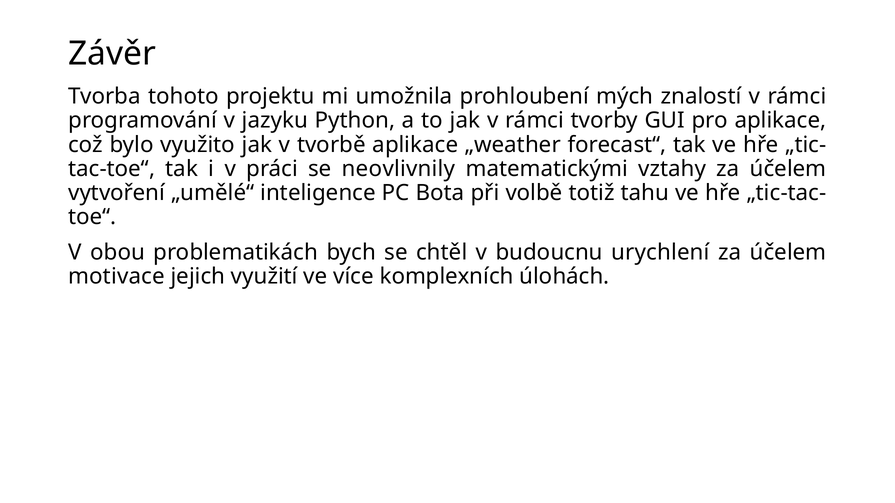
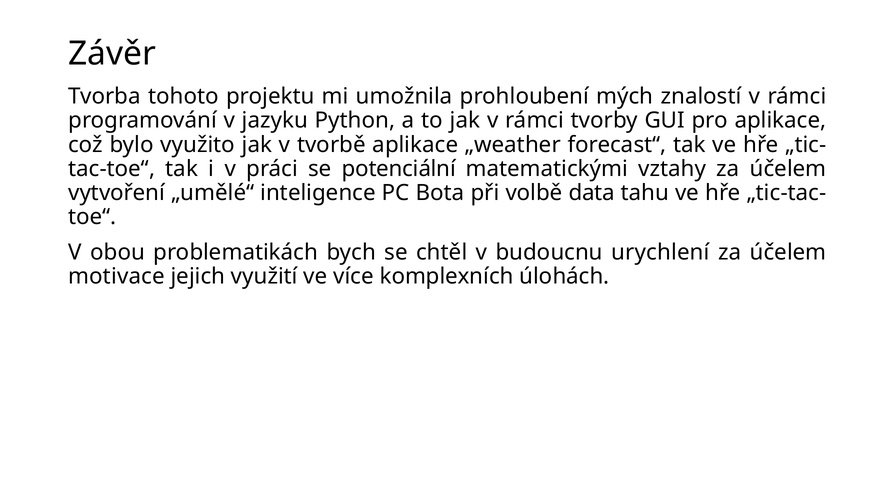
neovlivnily: neovlivnily -> potenciální
totiž: totiž -> data
